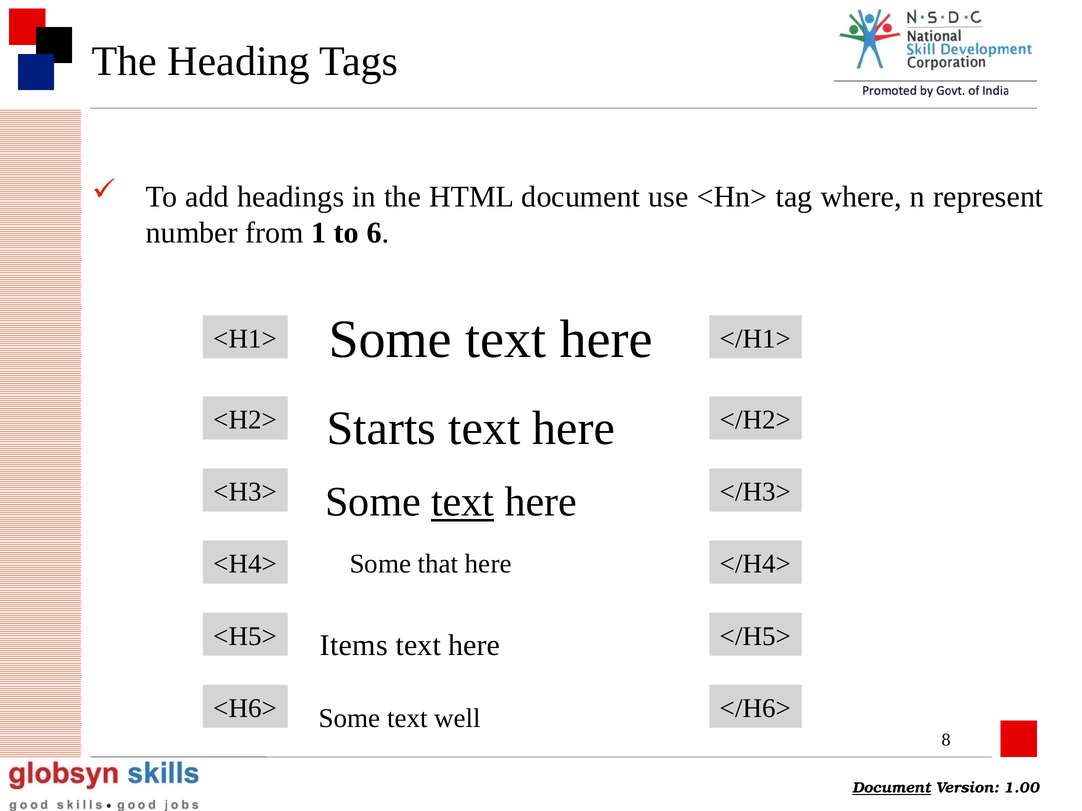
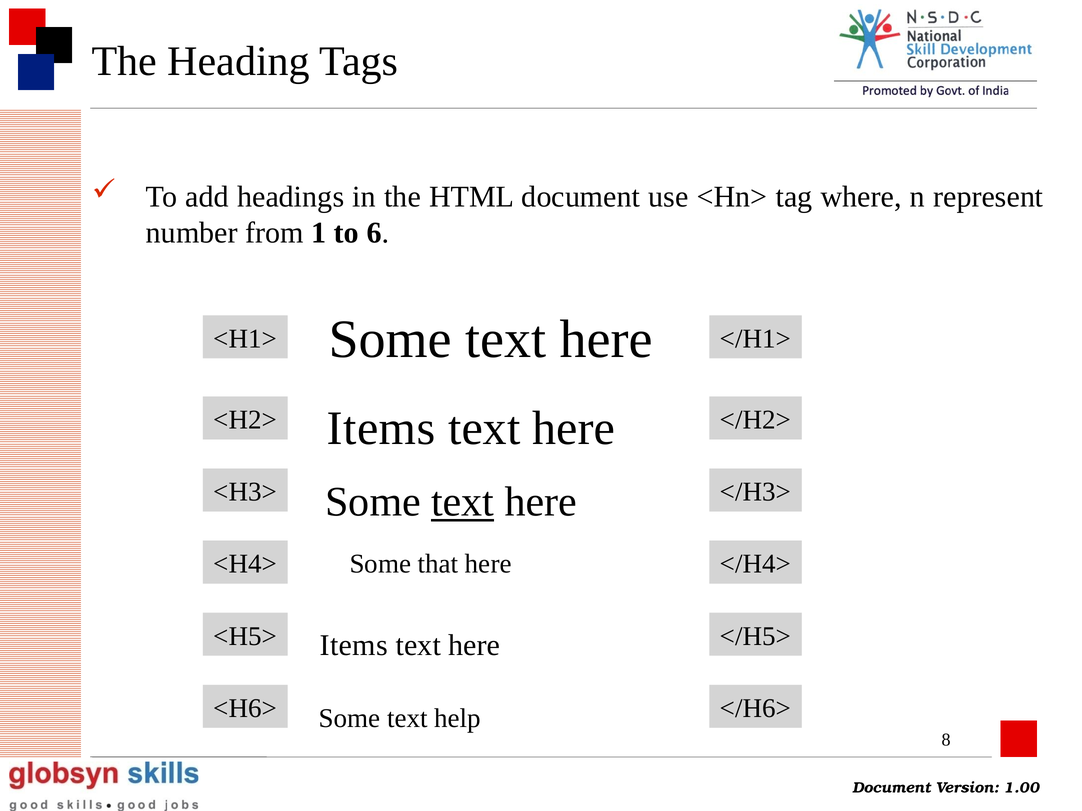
Starts at (381, 429): Starts -> Items
well: well -> help
Document at (892, 788) underline: present -> none
